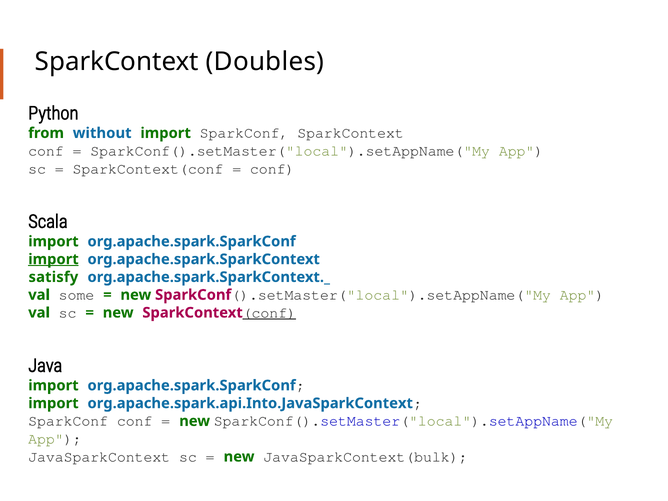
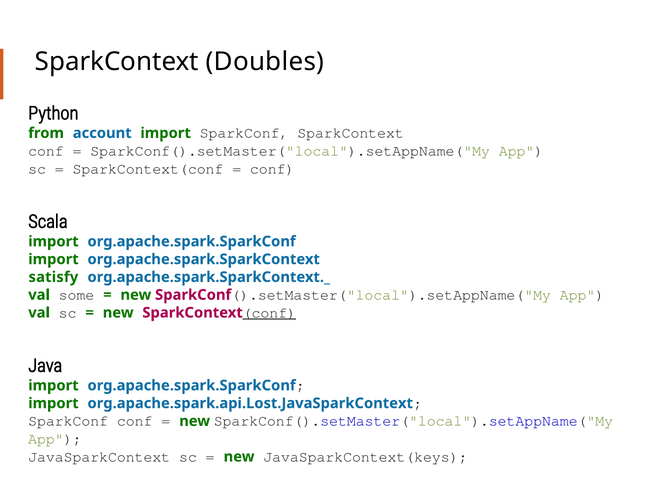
without: without -> account
import at (53, 259) underline: present -> none
org.apache.spark.api.Into.JavaSparkContext: org.apache.spark.api.Into.JavaSparkContext -> org.apache.spark.api.Lost.JavaSparkContext
JavaSparkContext(bulk: JavaSparkContext(bulk -> JavaSparkContext(keys
